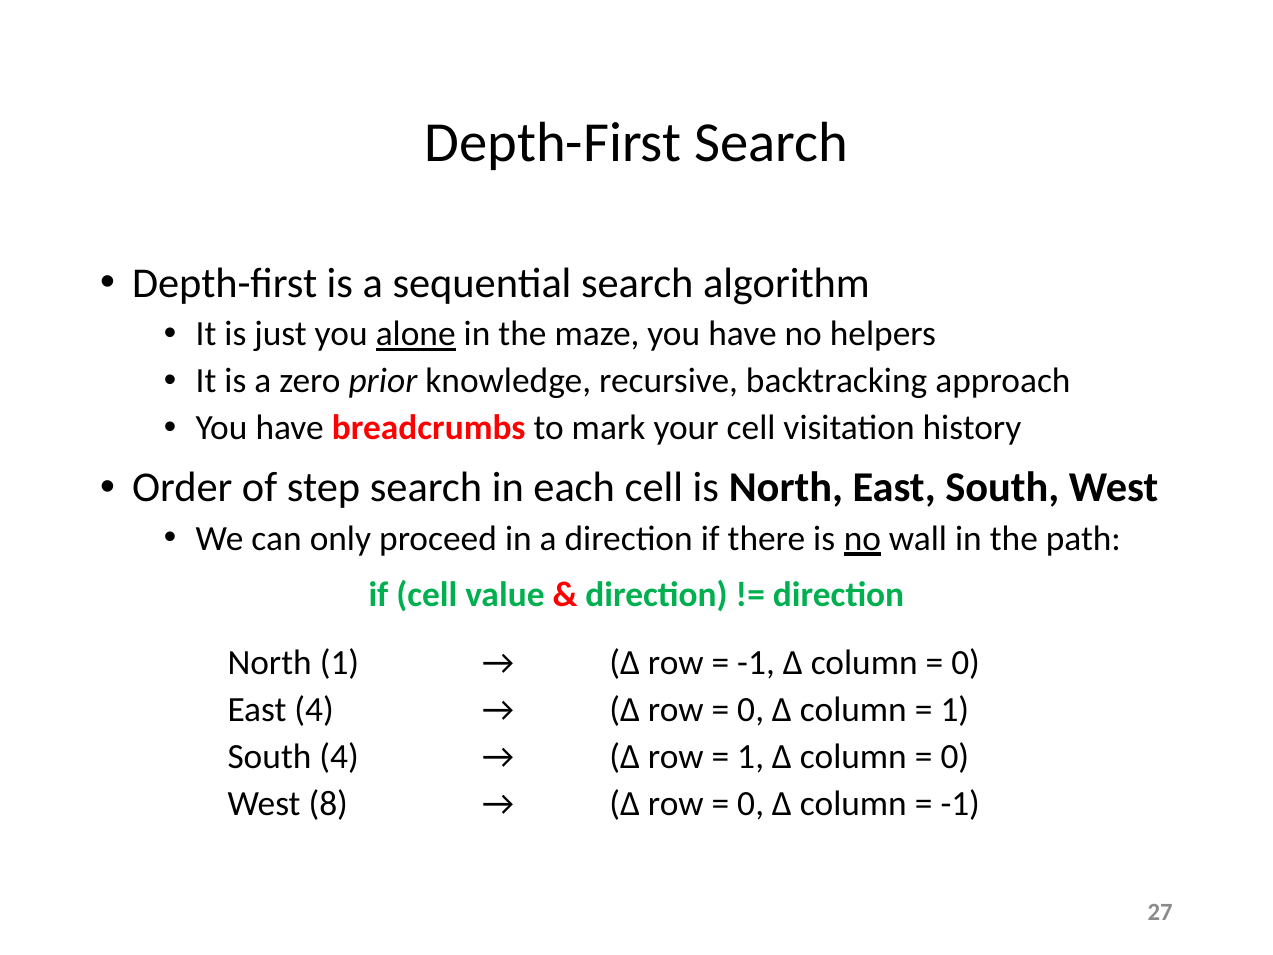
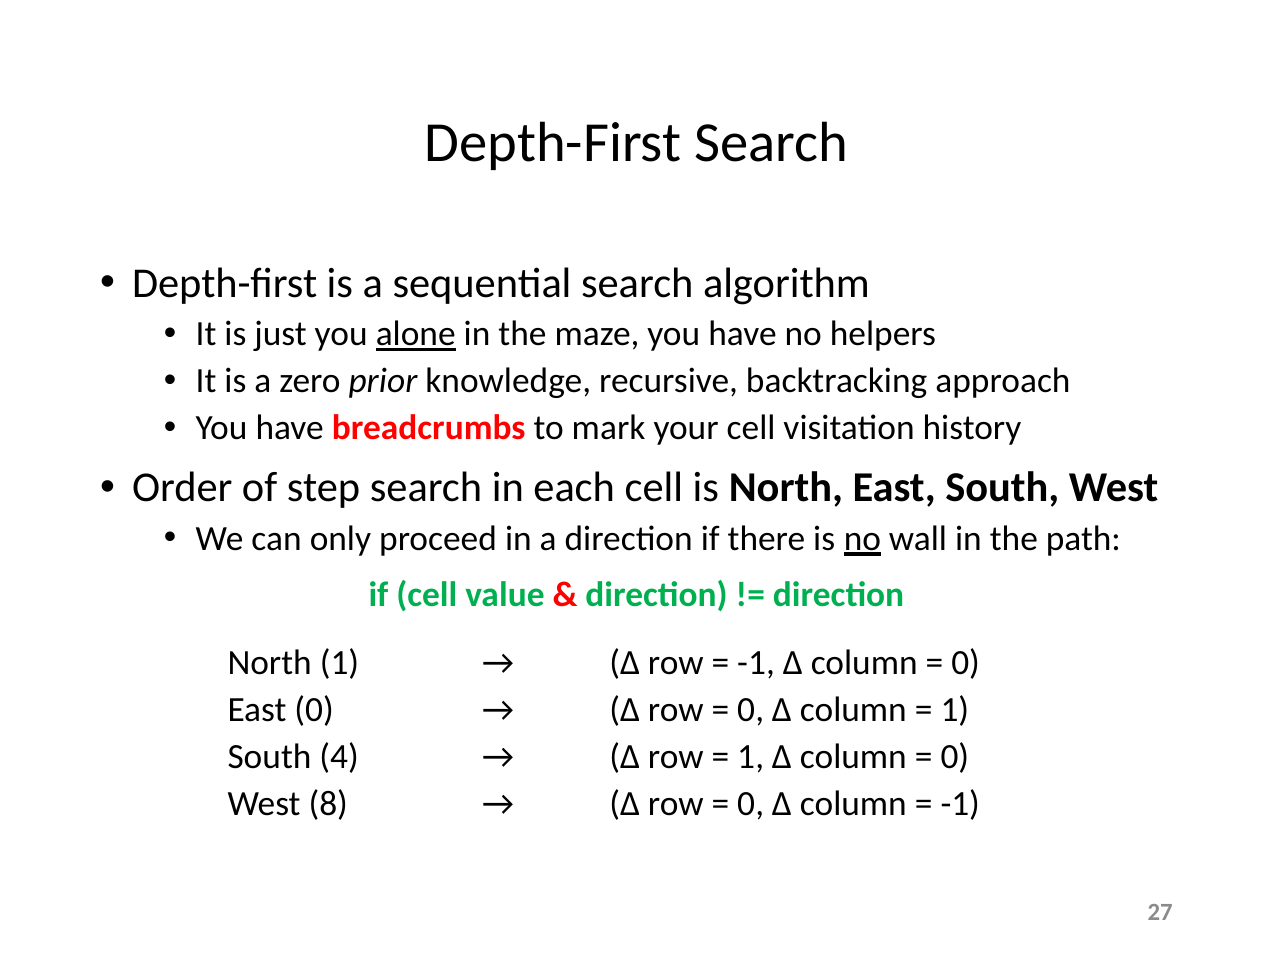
East 4: 4 -> 0
